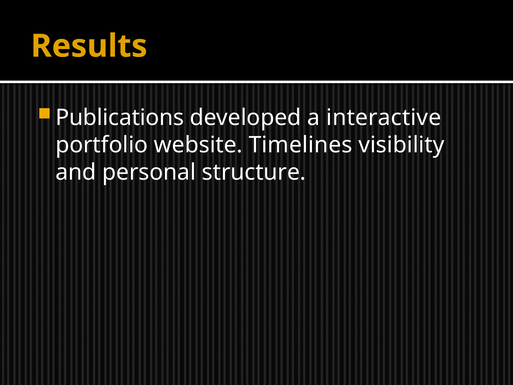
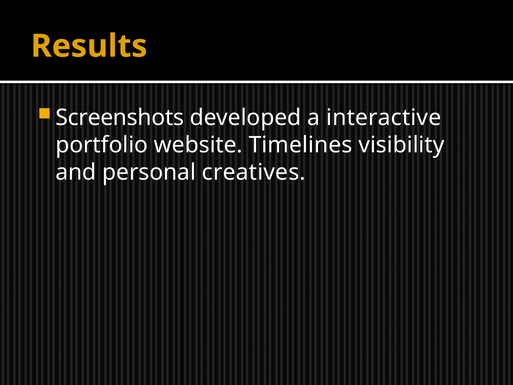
Publications: Publications -> Screenshots
structure: structure -> creatives
